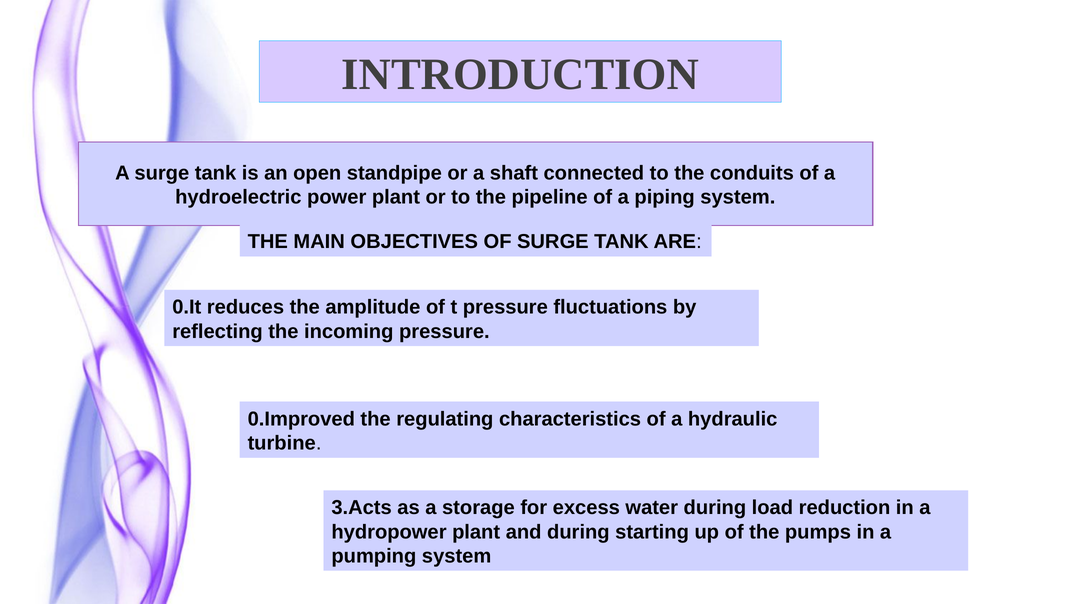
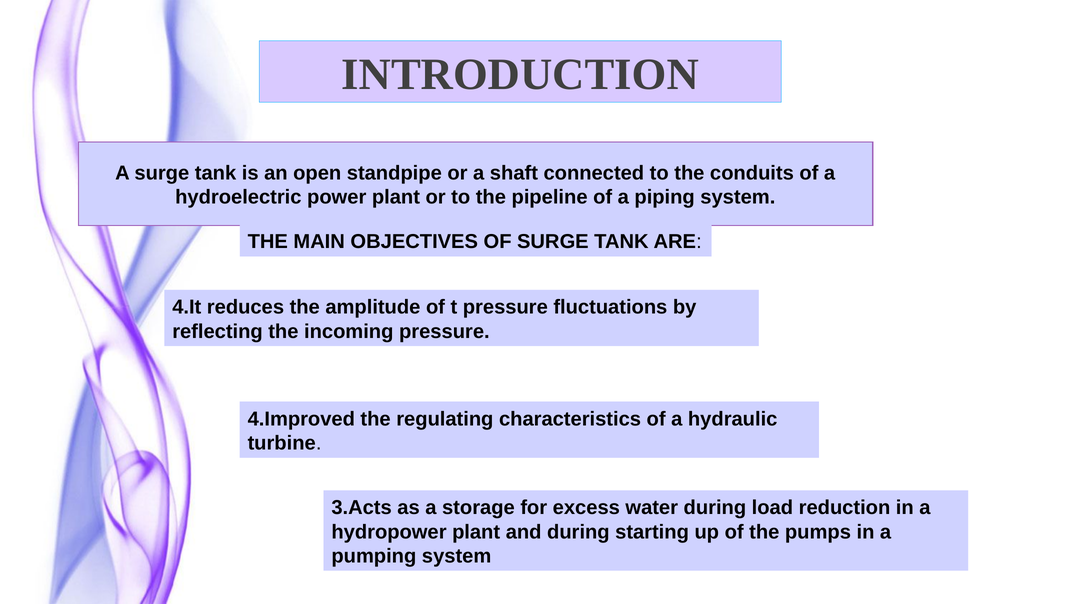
0.It: 0.It -> 4.It
0.Improved: 0.Improved -> 4.Improved
